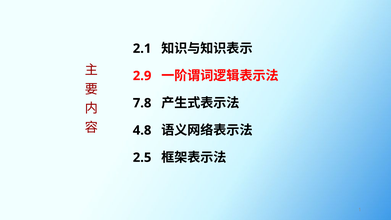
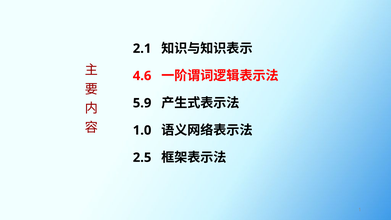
2.9: 2.9 -> 4.6
7.8: 7.8 -> 5.9
4.8: 4.8 -> 1.0
